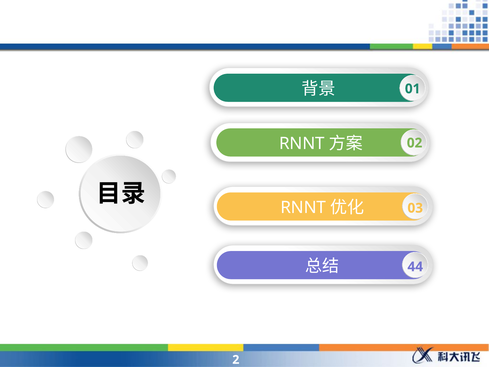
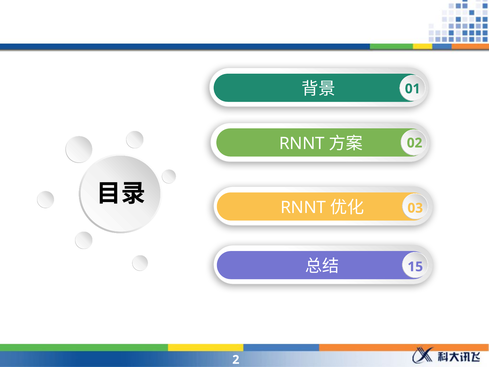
44: 44 -> 15
